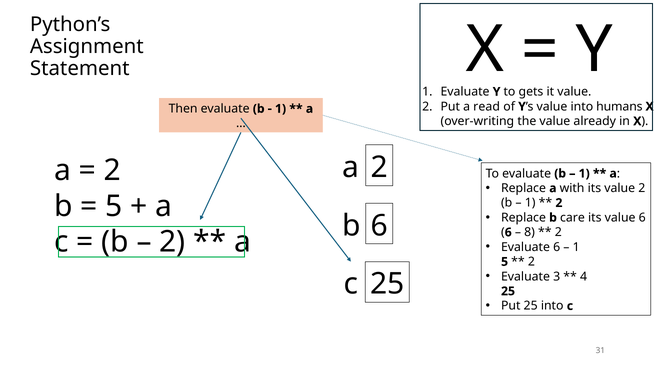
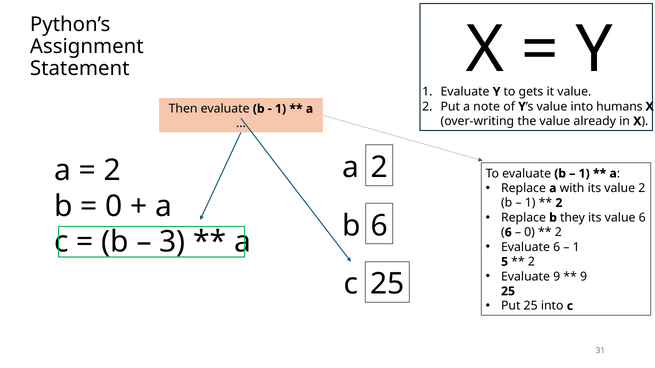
read: read -> note
5 at (114, 206): 5 -> 0
care: care -> they
8 at (530, 233): 8 -> 0
2 at (172, 242): 2 -> 3
Evaluate 3: 3 -> 9
4 at (584, 277): 4 -> 9
